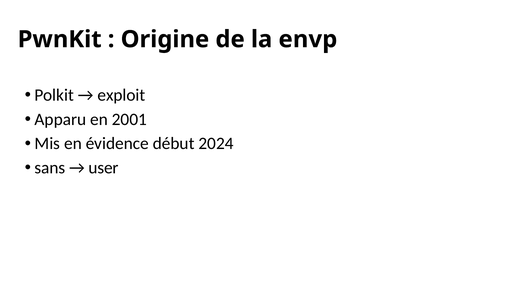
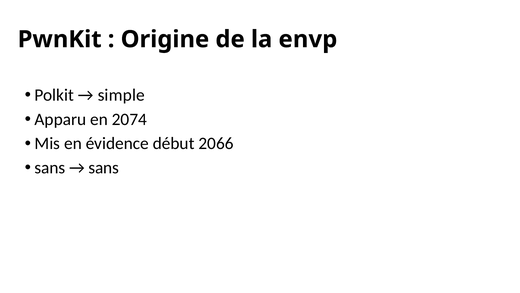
exploit: exploit -> simple
2001: 2001 -> 2074
2024: 2024 -> 2066
user at (104, 168): user -> sans
